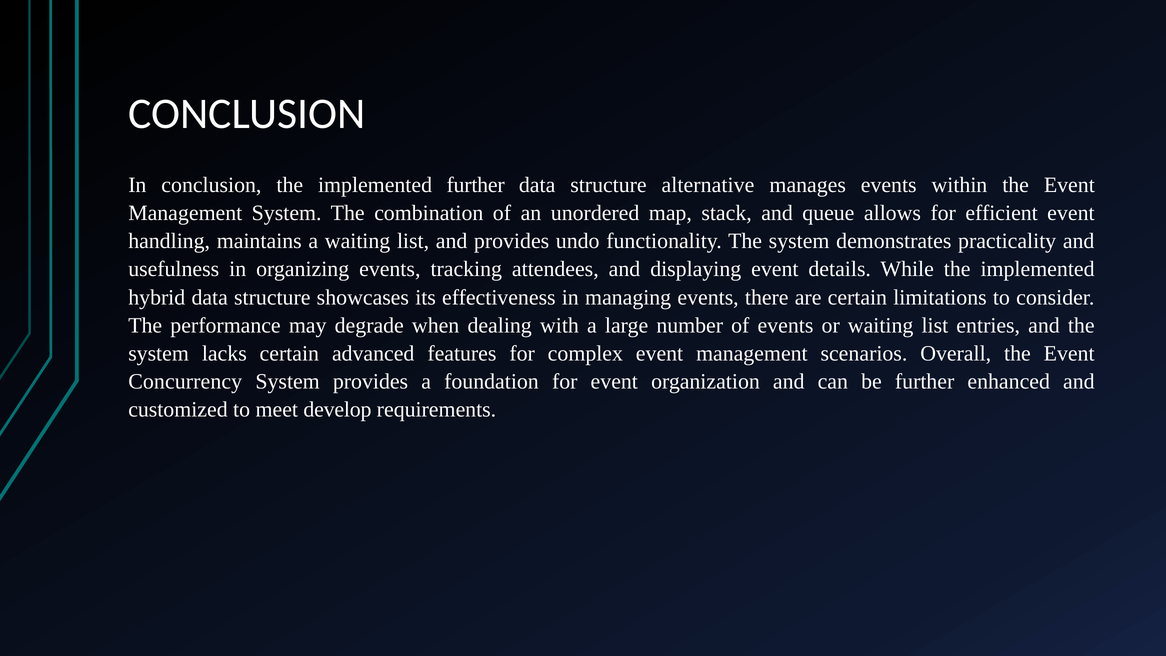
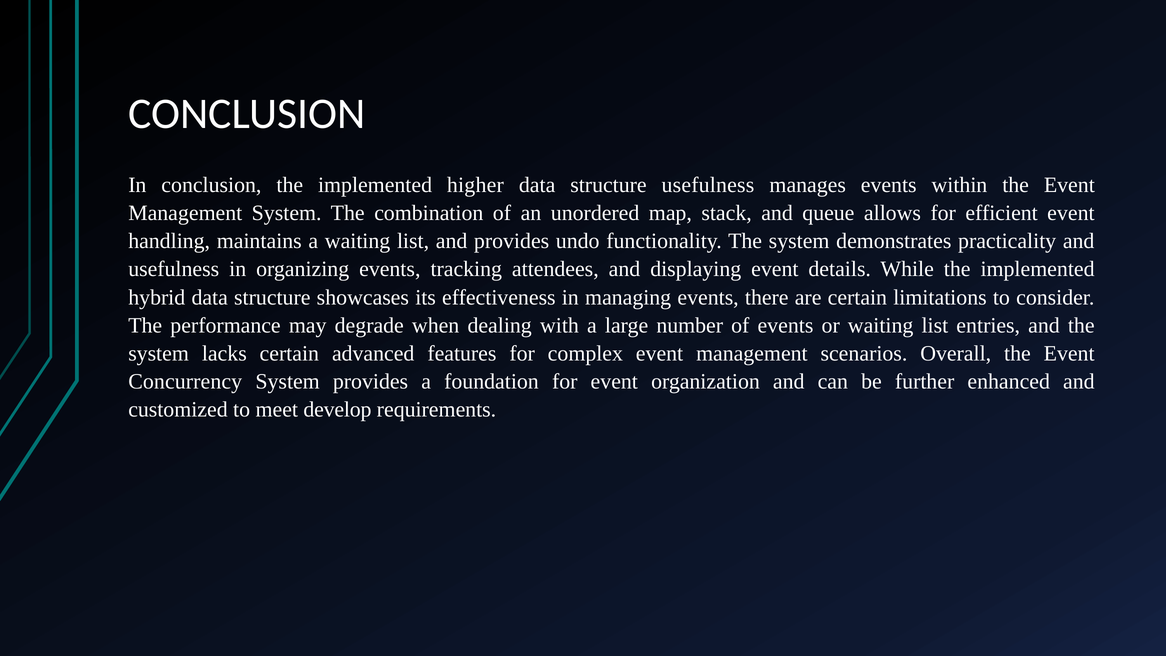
implemented further: further -> higher
structure alternative: alternative -> usefulness
